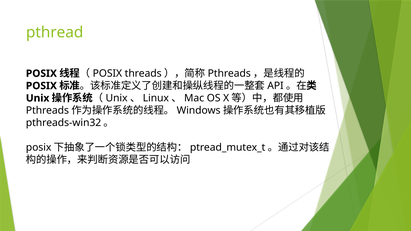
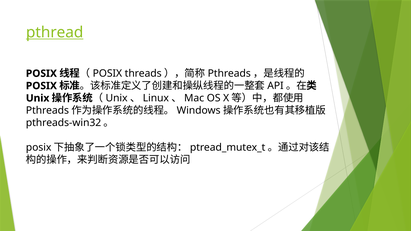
pthread underline: none -> present
